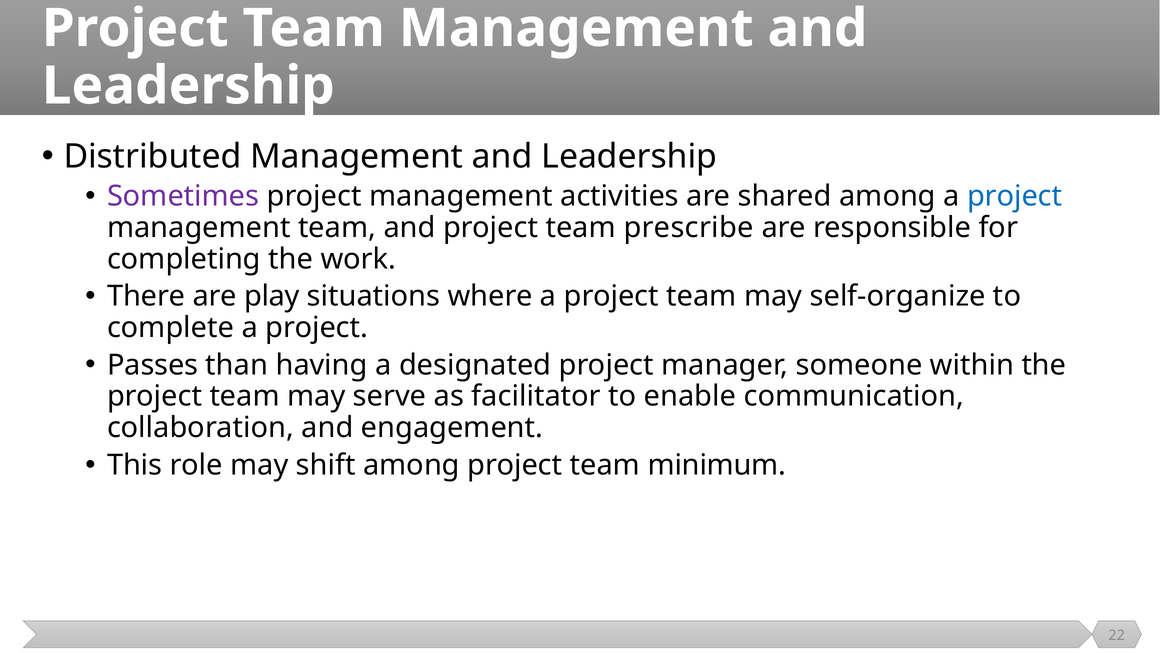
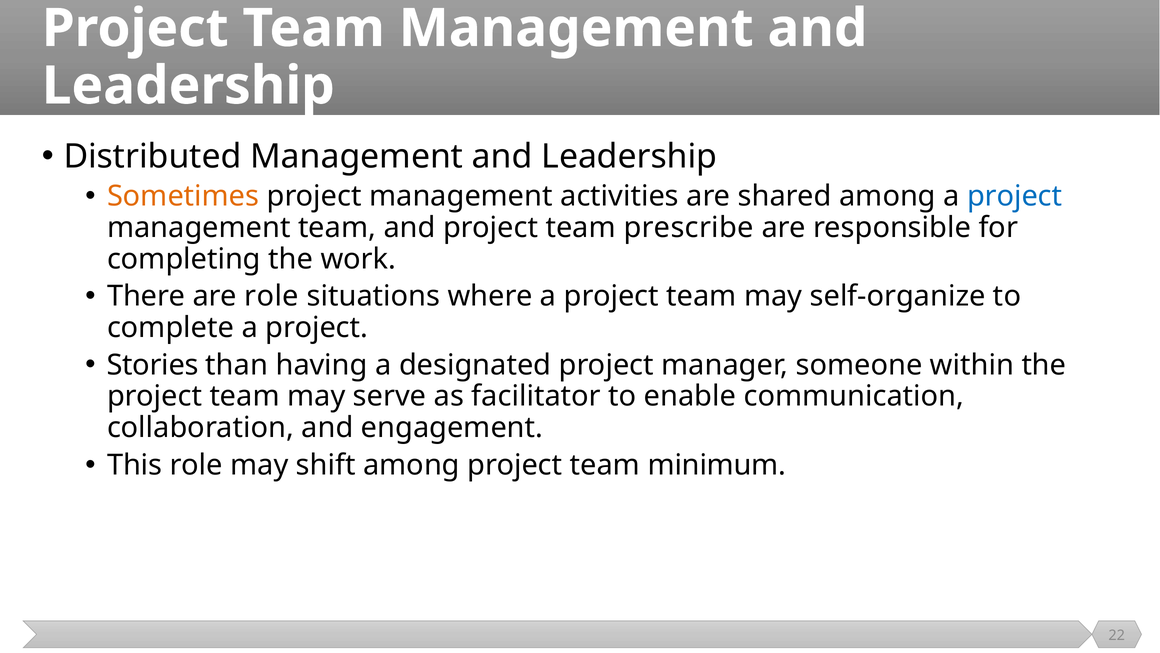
Sometimes colour: purple -> orange
are play: play -> role
Passes: Passes -> Stories
